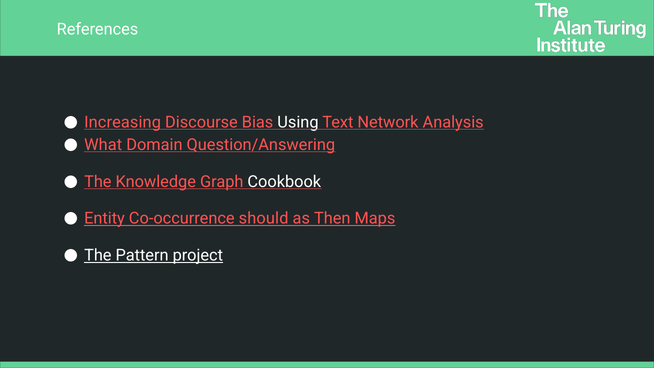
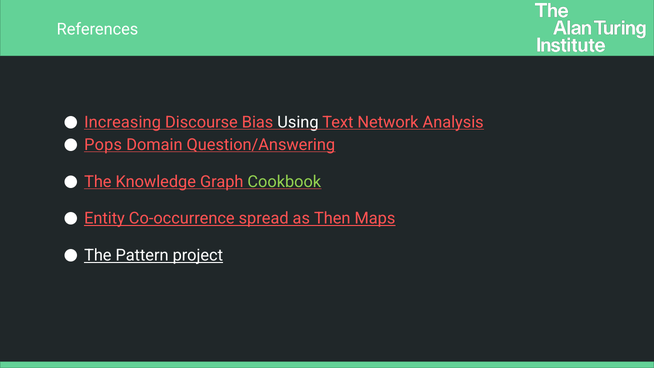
What: What -> Pops
Cookbook colour: white -> light green
should: should -> spread
